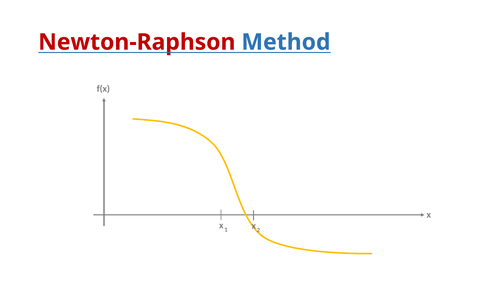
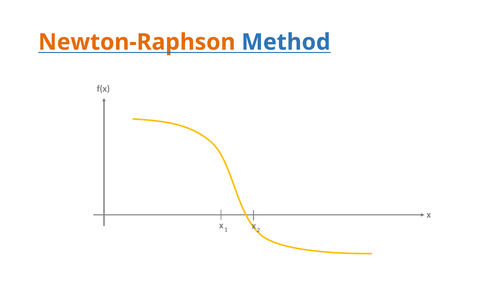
Newton-Raphson colour: red -> orange
